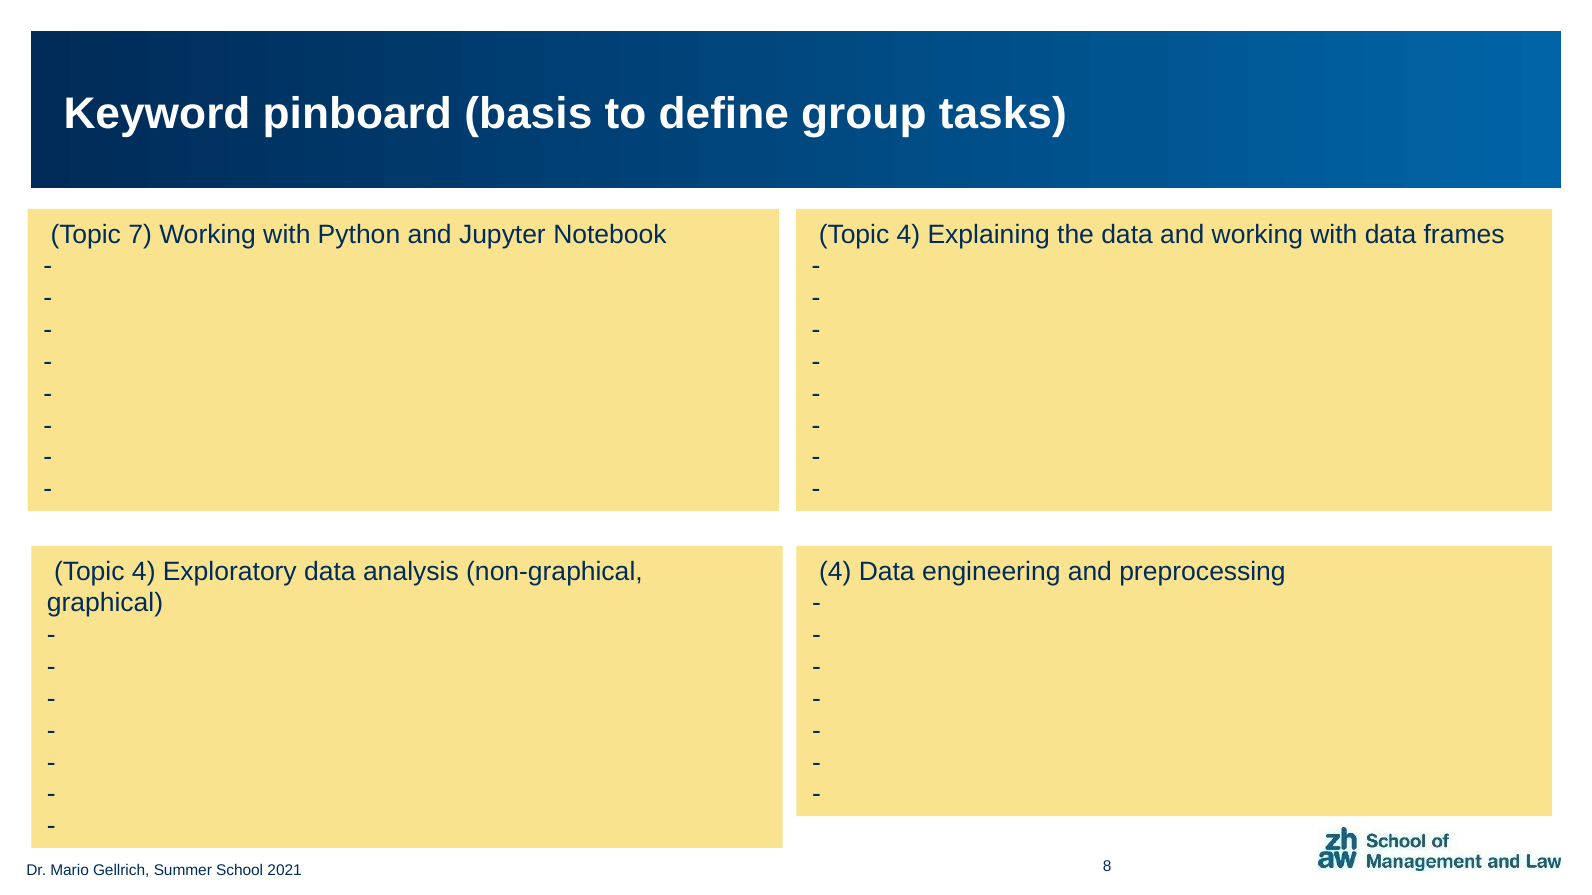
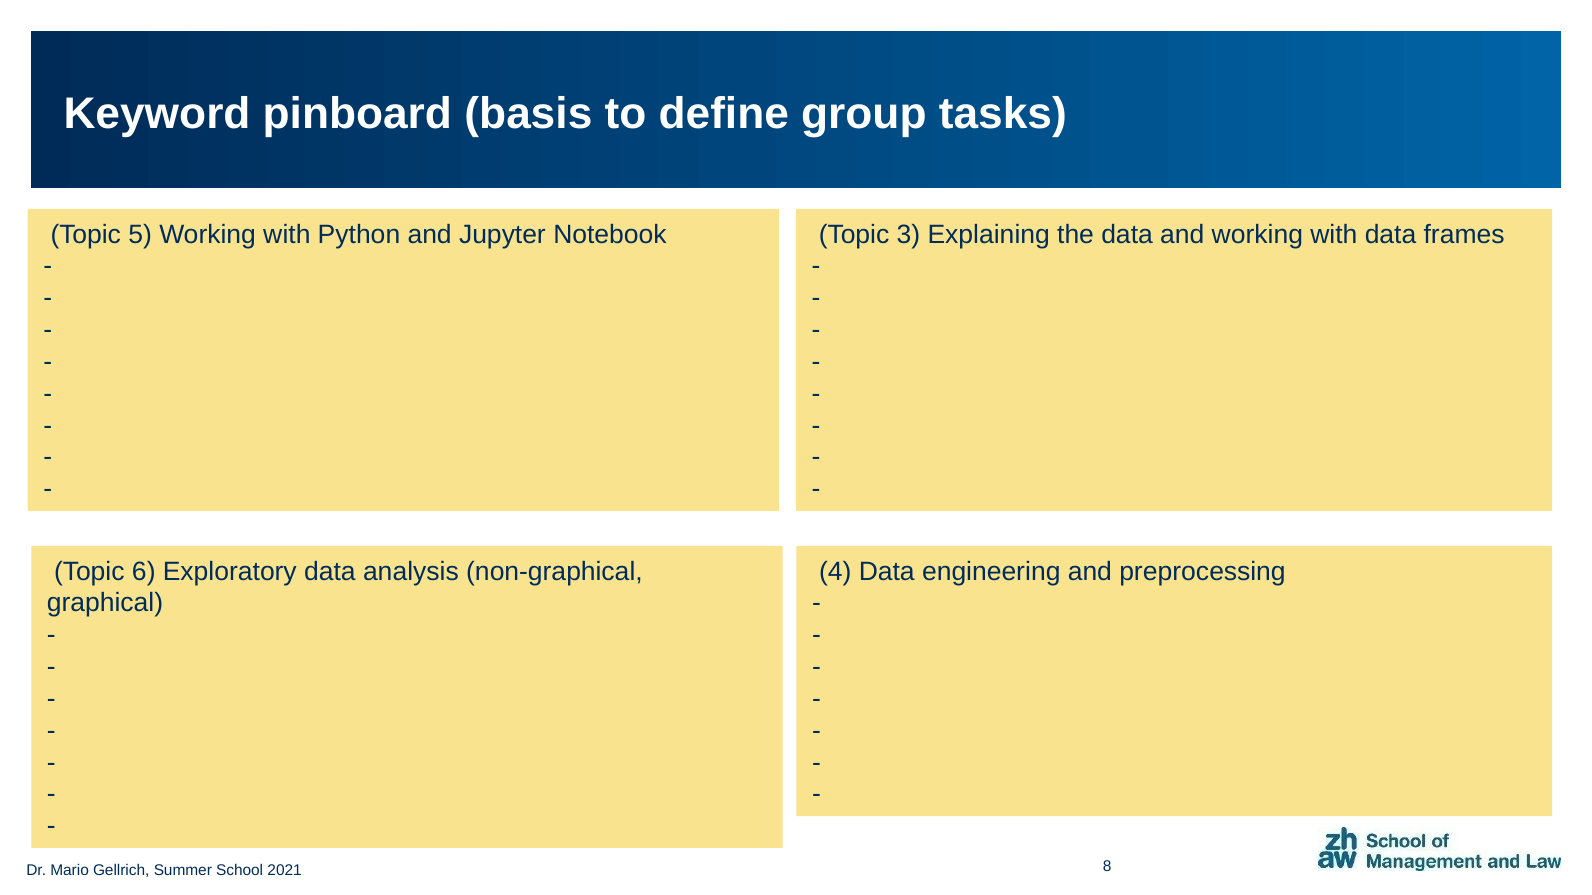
7: 7 -> 5
4 at (909, 235): 4 -> 3
4 at (144, 572): 4 -> 6
